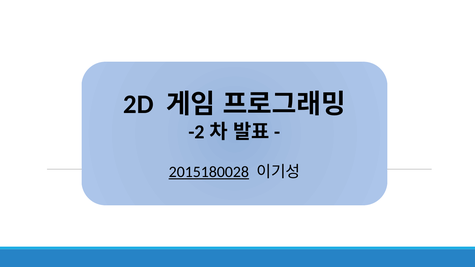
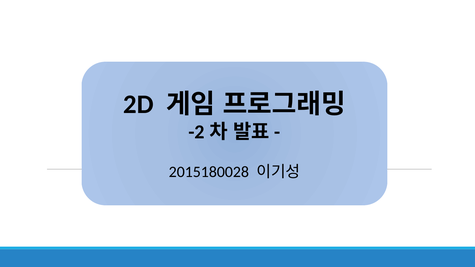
2015180028 underline: present -> none
